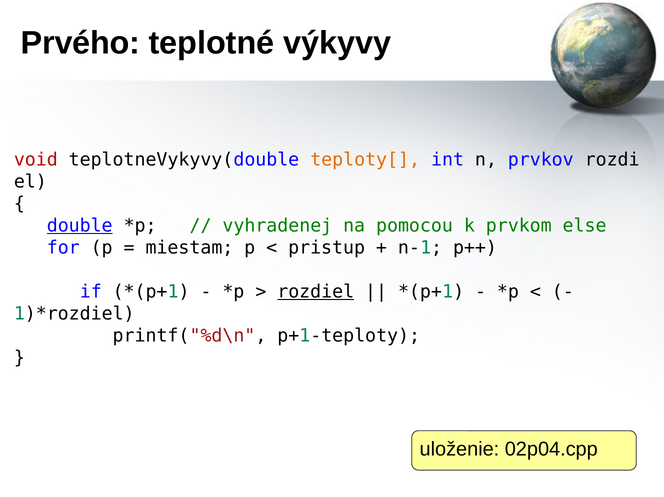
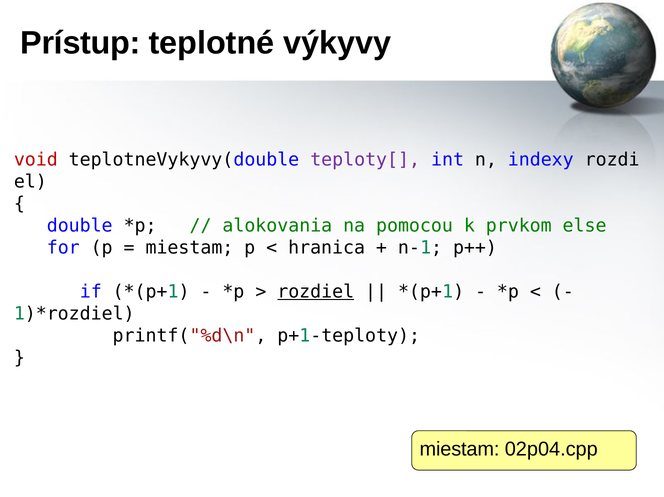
Prvého: Prvého -> Prístup
teploty[ colour: orange -> purple
prvkov: prvkov -> indexy
double underline: present -> none
vyhradenej: vyhradenej -> alokovania
pristup: pristup -> hranica
uloženie at (459, 448): uloženie -> miestam
